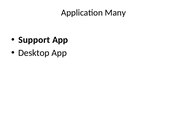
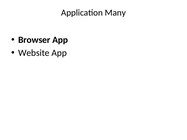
Support: Support -> Browser
Desktop: Desktop -> Website
